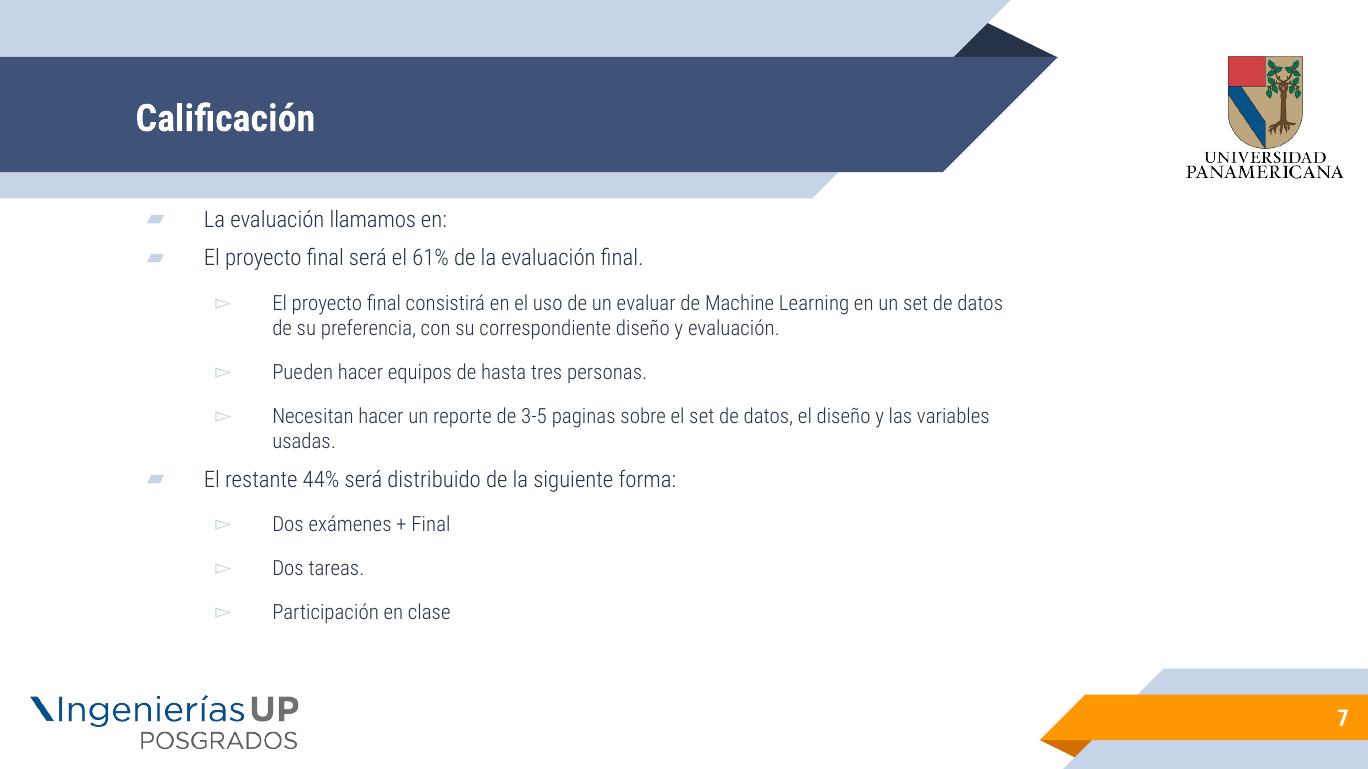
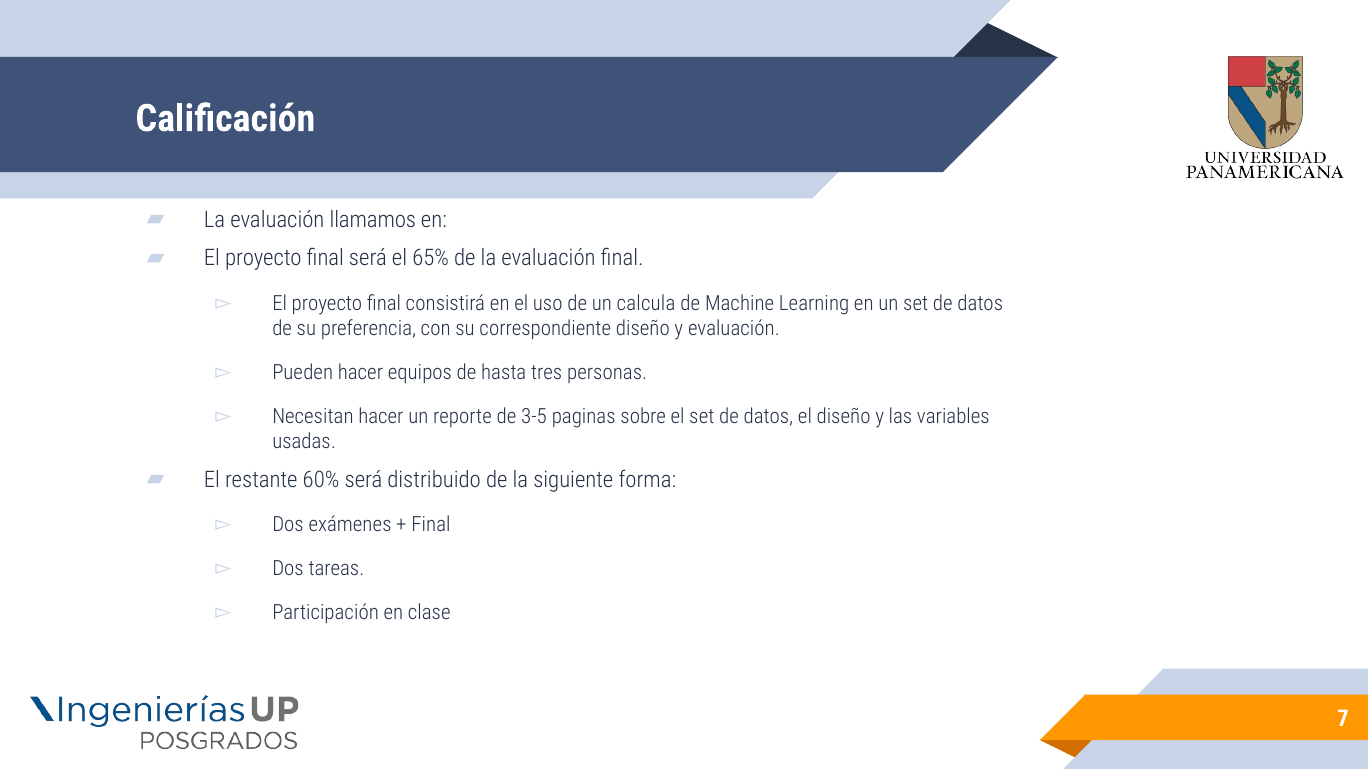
61%: 61% -> 65%
evaluar: evaluar -> calcula
44%: 44% -> 60%
